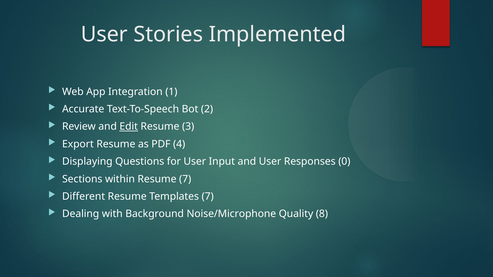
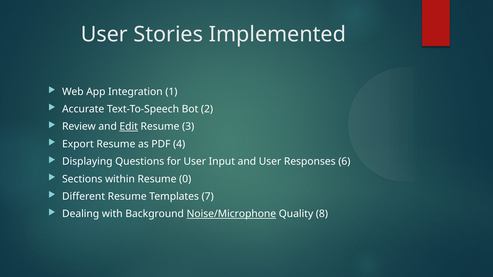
0: 0 -> 6
Resume 7: 7 -> 0
Noise/Microphone underline: none -> present
